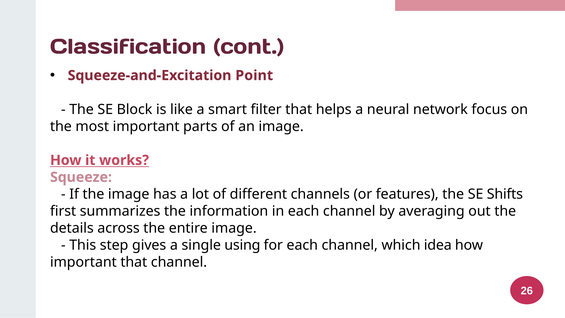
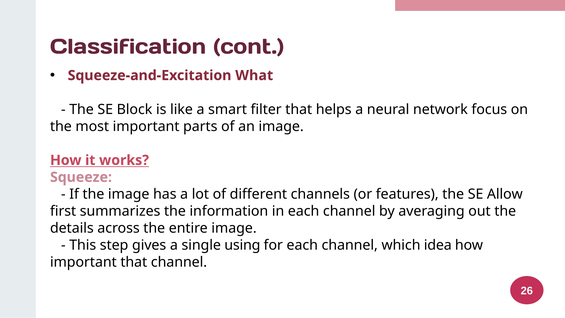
Point: Point -> What
Shifts: Shifts -> Allow
